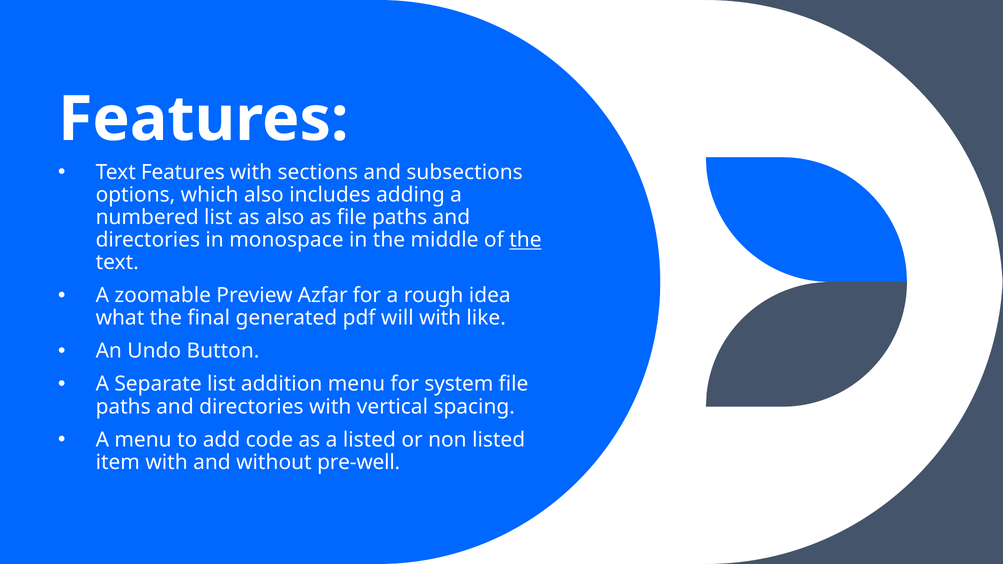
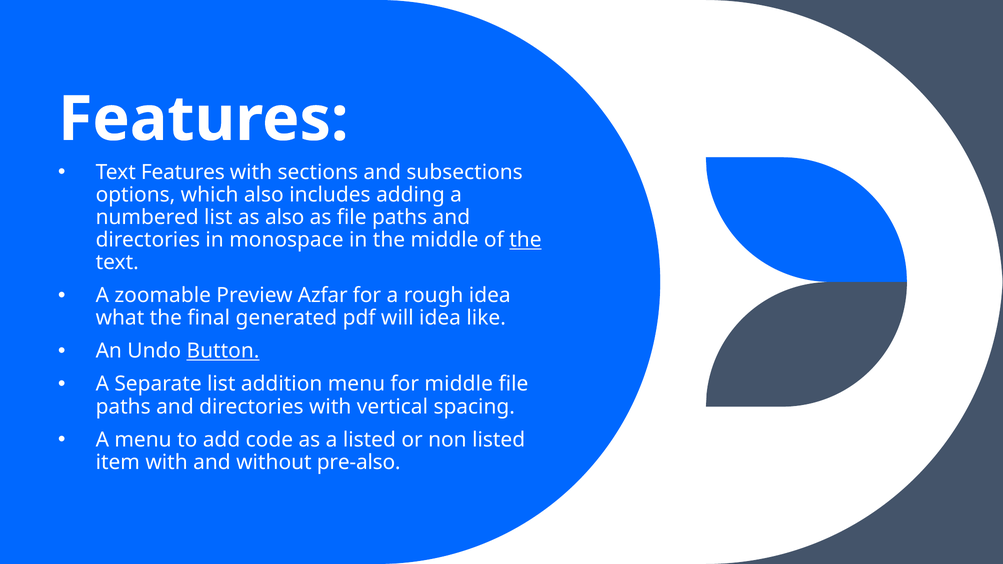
will with: with -> idea
Button underline: none -> present
for system: system -> middle
pre-well: pre-well -> pre-also
